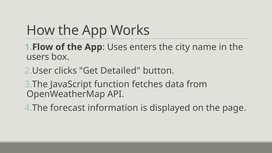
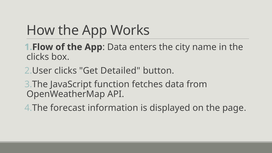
Uses at (117, 47): Uses -> Data
users at (38, 57): users -> clicks
